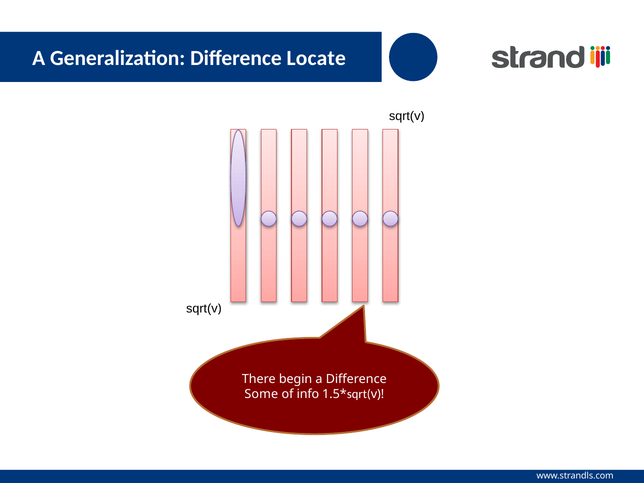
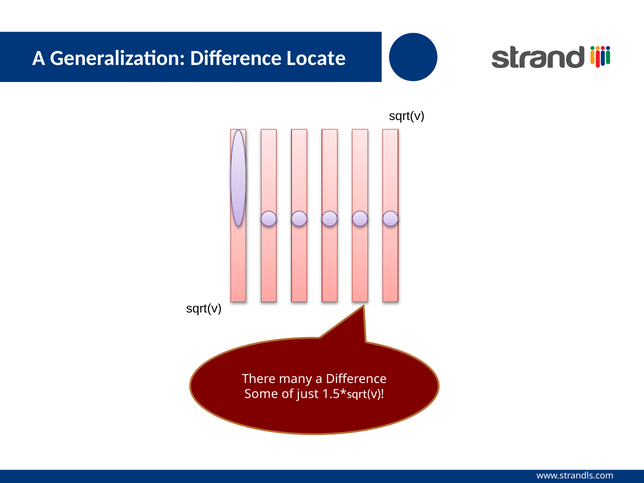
begin: begin -> many
info: info -> just
